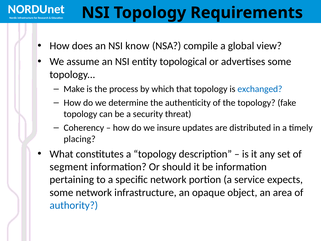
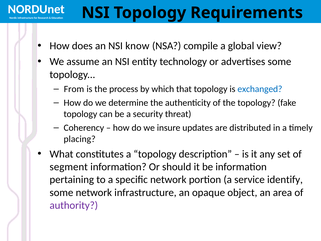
topological: topological -> technology
Make: Make -> From
expects: expects -> identify
authority colour: blue -> purple
